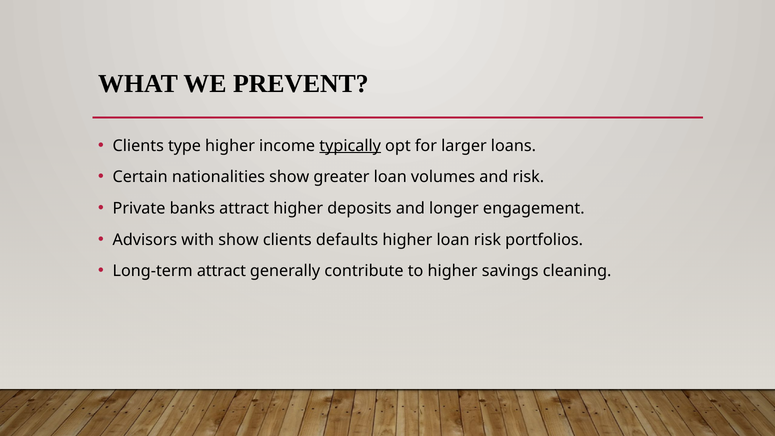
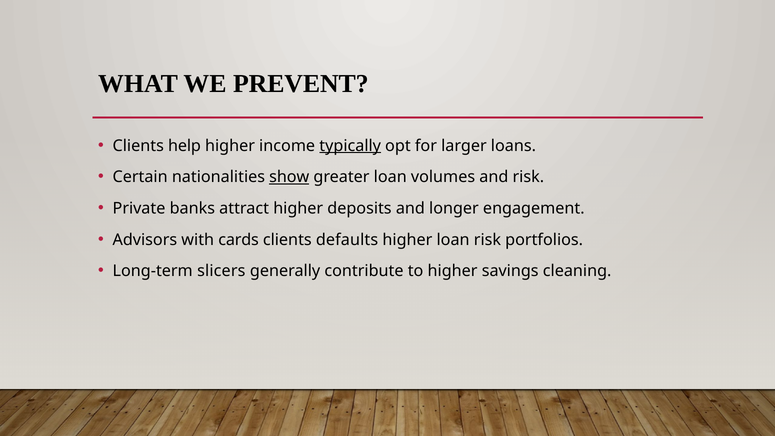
type: type -> help
show at (289, 177) underline: none -> present
with show: show -> cards
Long-term attract: attract -> slicers
